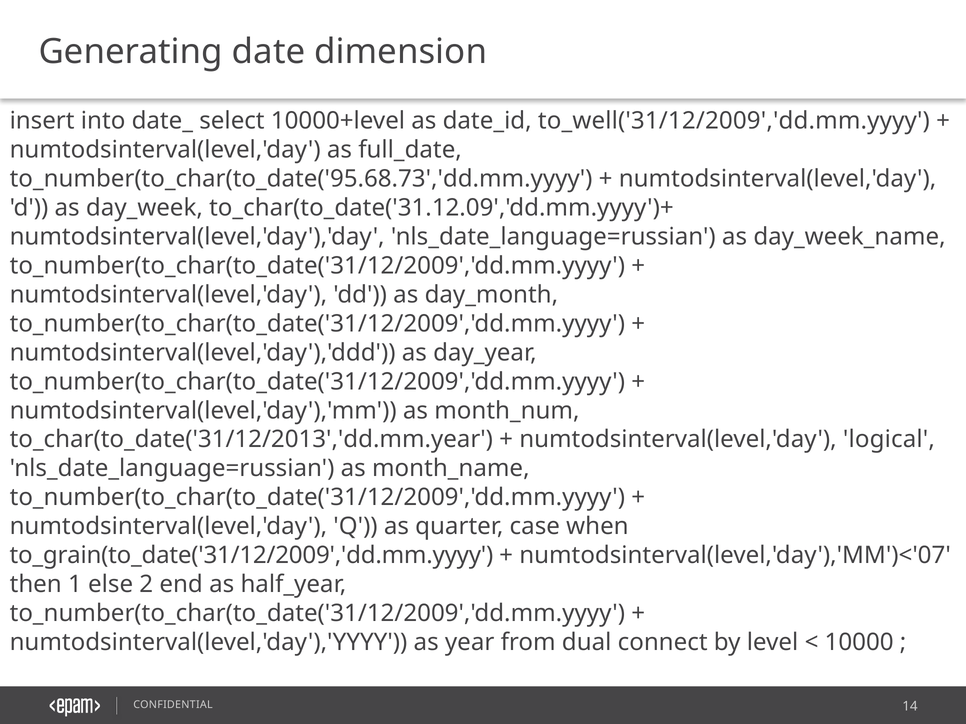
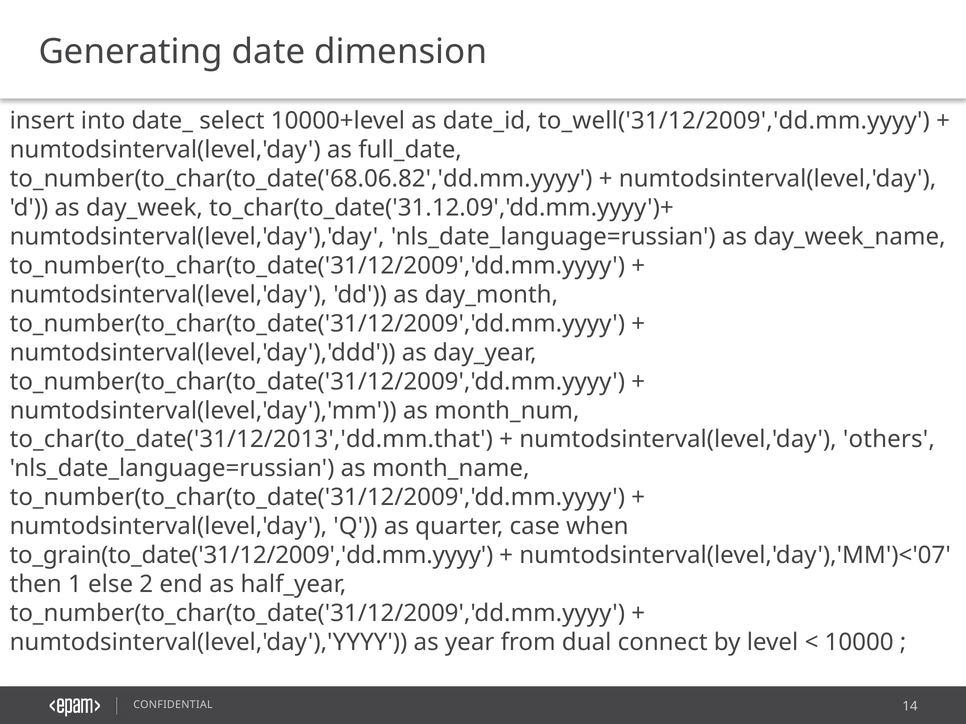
to_number(to_char(to_date('95.68.73','dd.mm.yyyy: to_number(to_char(to_date('95.68.73','dd.mm.yyyy -> to_number(to_char(to_date('68.06.82','dd.mm.yyyy
to_char(to_date('31/12/2013','dd.mm.year: to_char(to_date('31/12/2013','dd.mm.year -> to_char(to_date('31/12/2013','dd.mm.that
logical: logical -> others
